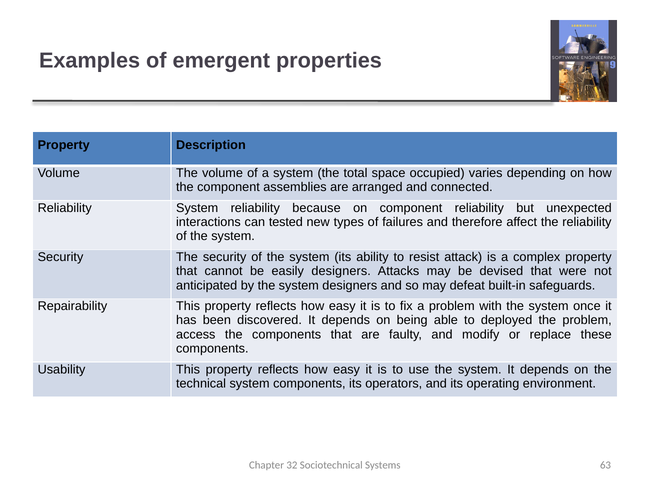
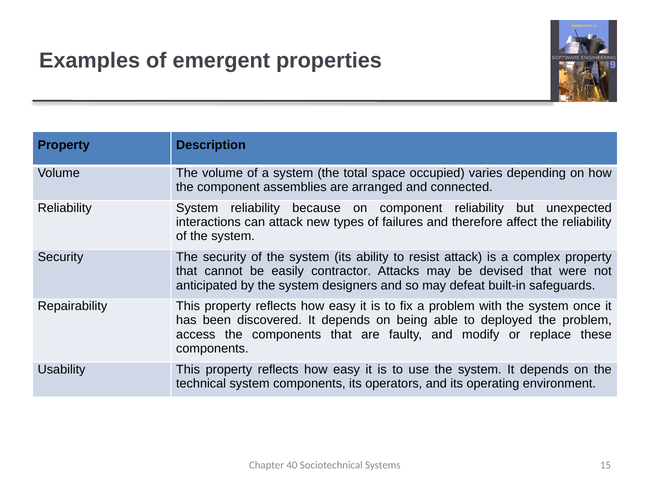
can tested: tested -> attack
easily designers: designers -> contractor
32: 32 -> 40
63: 63 -> 15
